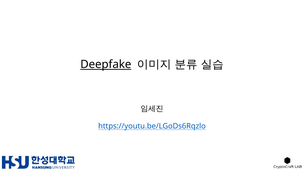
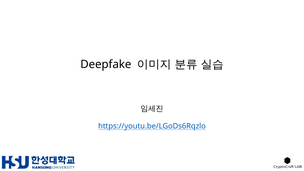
Deepfake underline: present -> none
